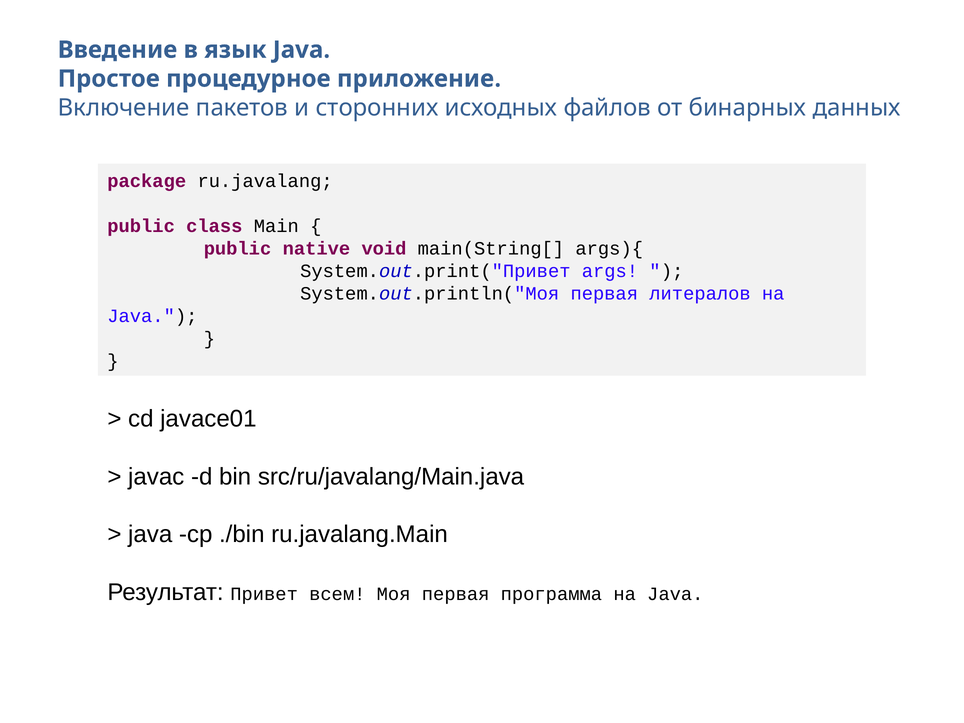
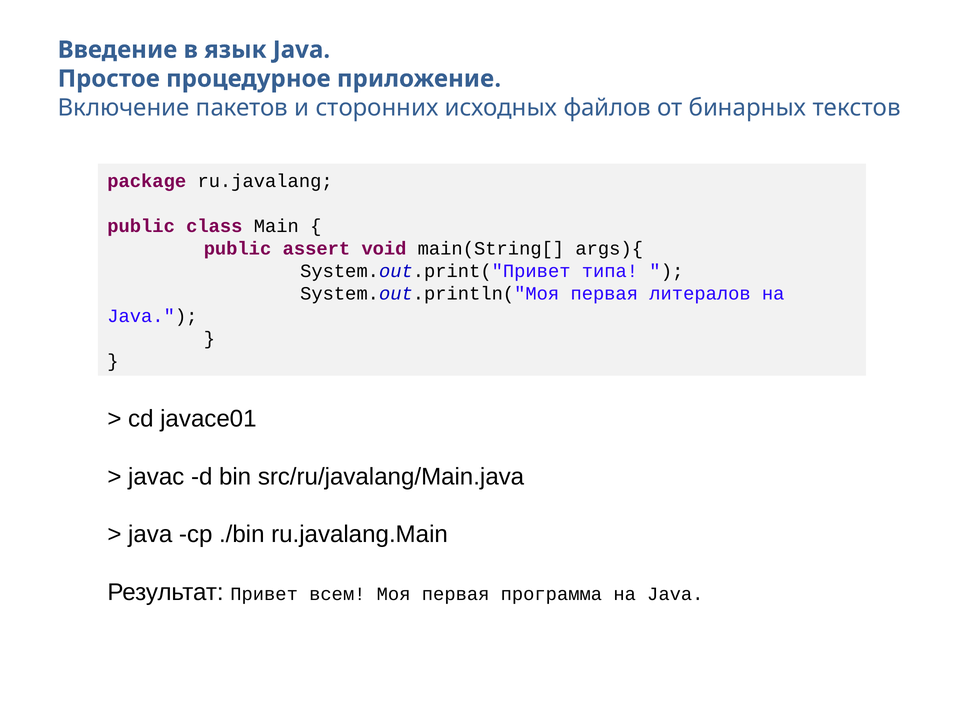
данных: данных -> текстов
native: native -> assert
args: args -> типа
